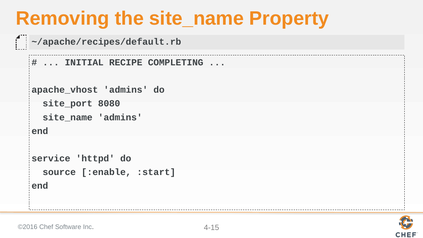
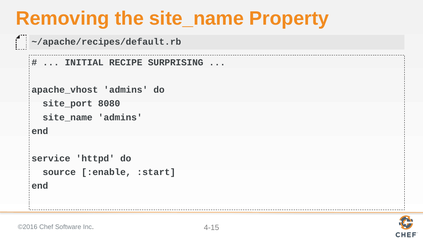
COMPLETING: COMPLETING -> SURPRISING
